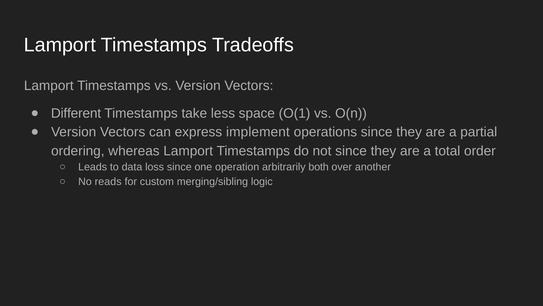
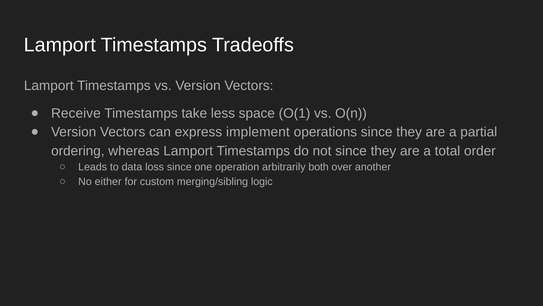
Different: Different -> Receive
reads: reads -> either
